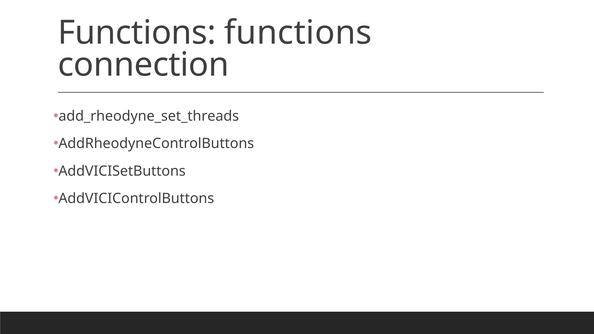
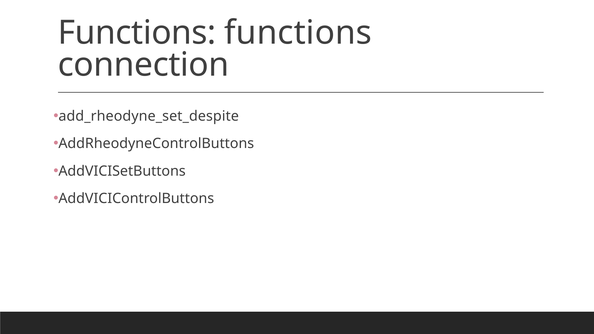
add_rheodyne_set_threads: add_rheodyne_set_threads -> add_rheodyne_set_despite
